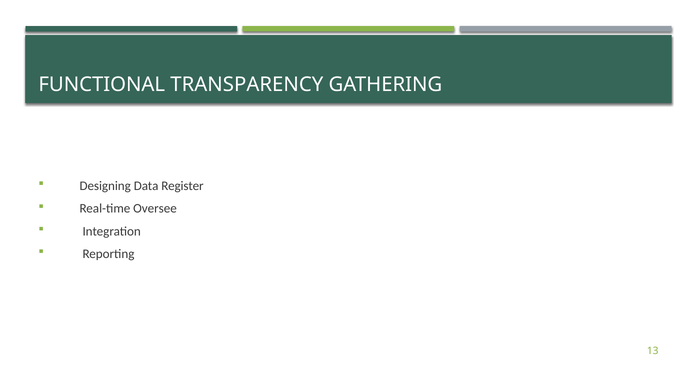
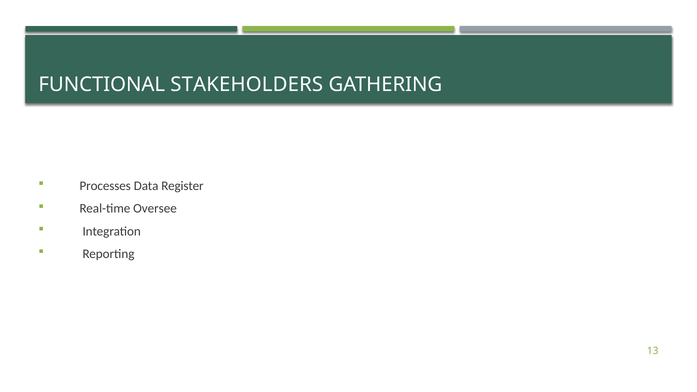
TRANSPARENCY: TRANSPARENCY -> STAKEHOLDERS
Designing: Designing -> Processes
